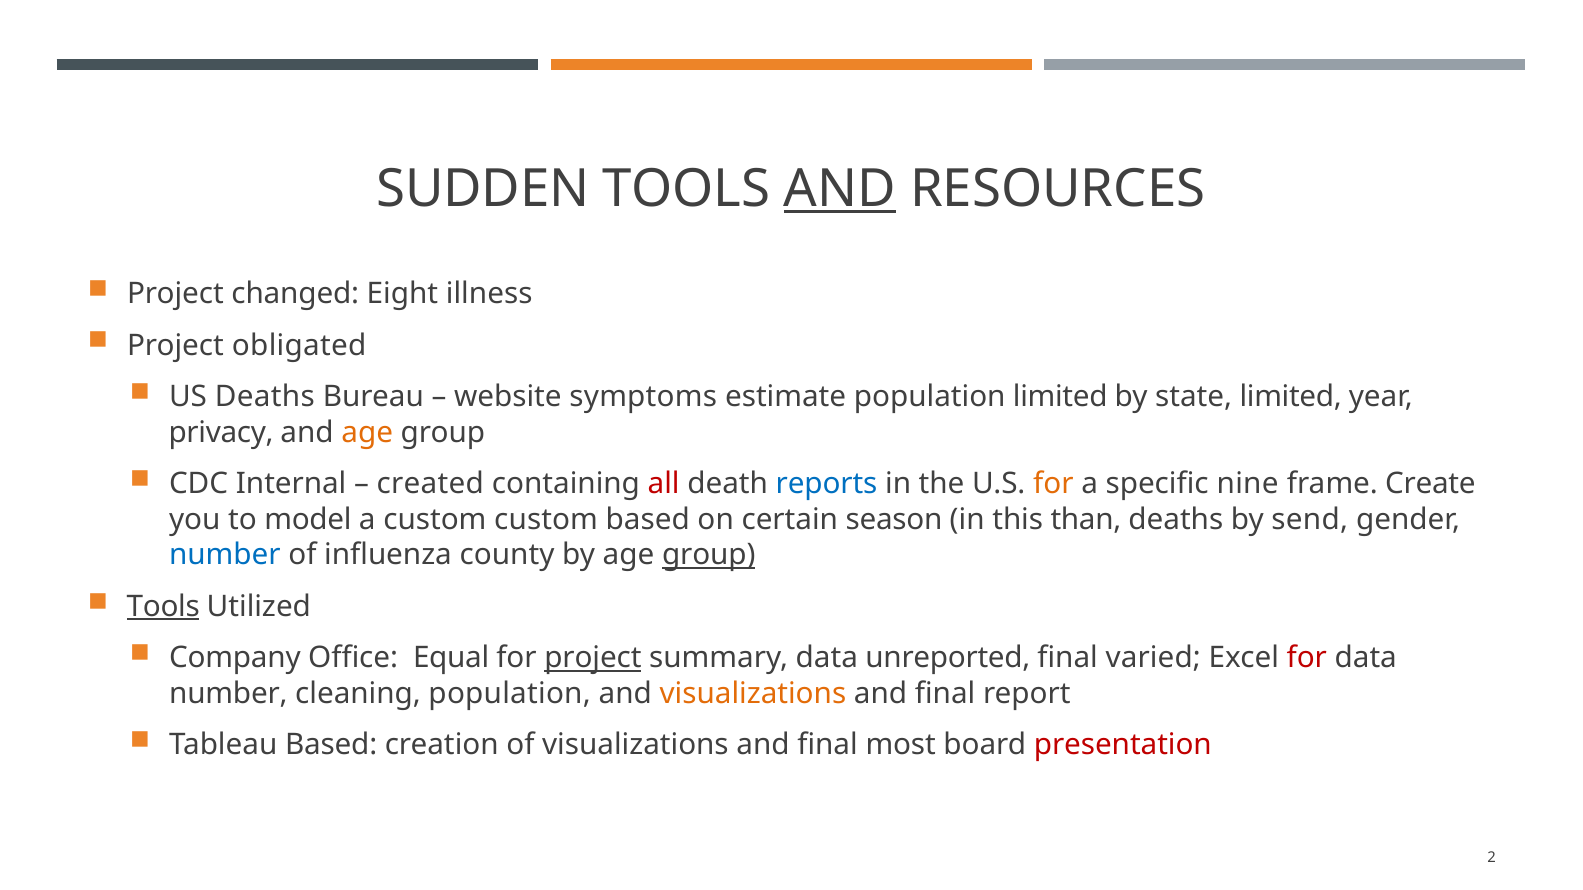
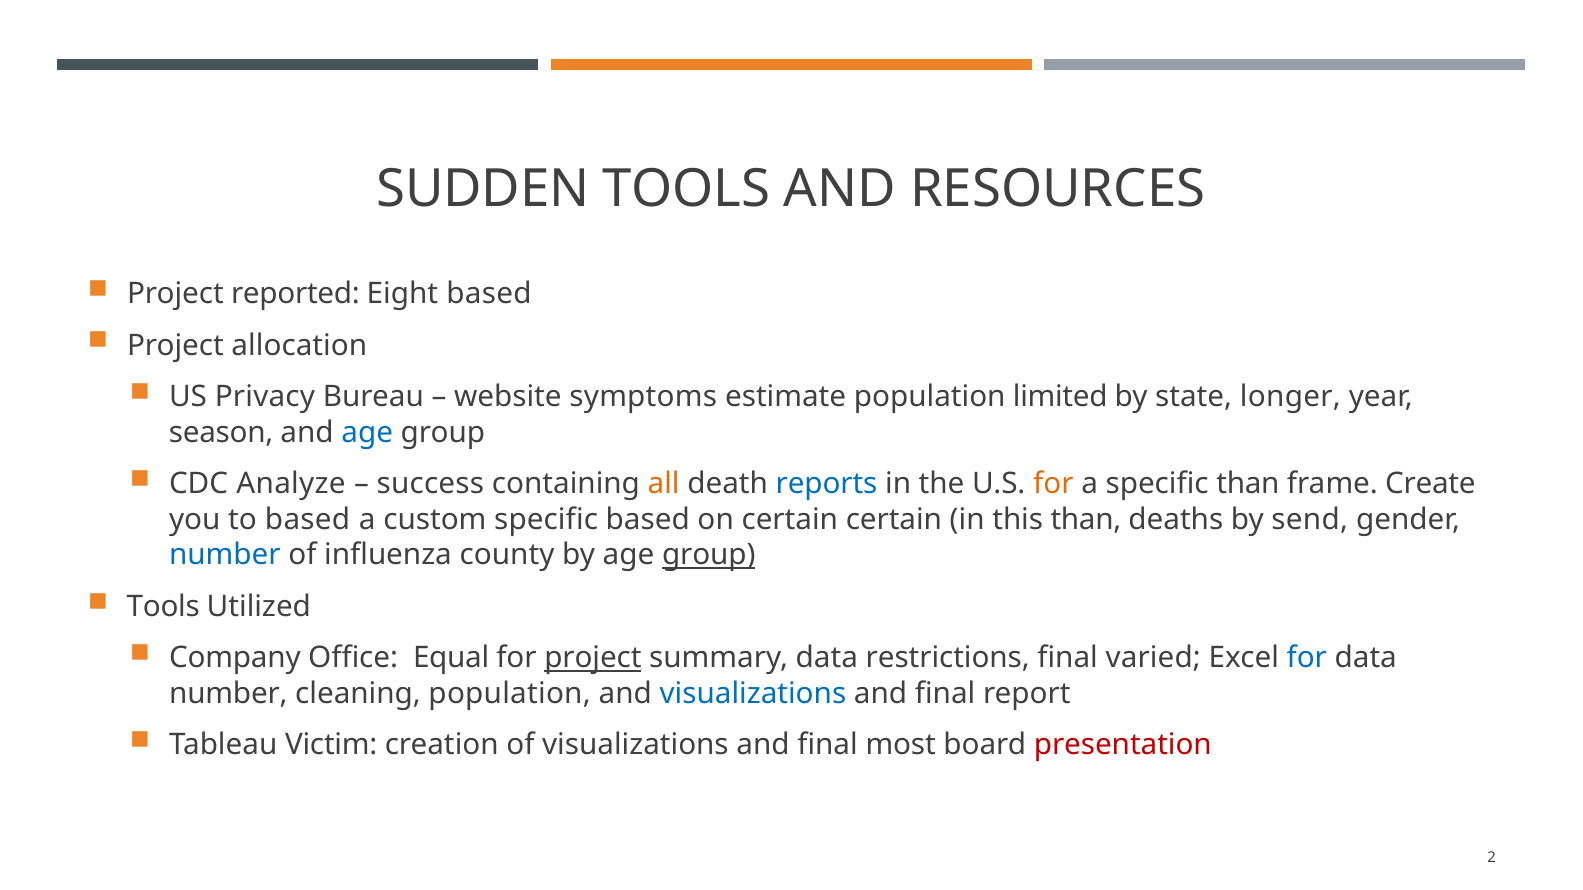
AND at (840, 189) underline: present -> none
changed: changed -> reported
Eight illness: illness -> based
obligated: obligated -> allocation
US Deaths: Deaths -> Privacy
state limited: limited -> longer
privacy: privacy -> season
age at (367, 433) colour: orange -> blue
Internal: Internal -> Analyze
created: created -> success
all colour: red -> orange
specific nine: nine -> than
to model: model -> based
custom custom: custom -> specific
certain season: season -> certain
Tools at (163, 607) underline: present -> none
unreported: unreported -> restrictions
for at (1307, 658) colour: red -> blue
visualizations at (753, 694) colour: orange -> blue
Tableau Based: Based -> Victim
